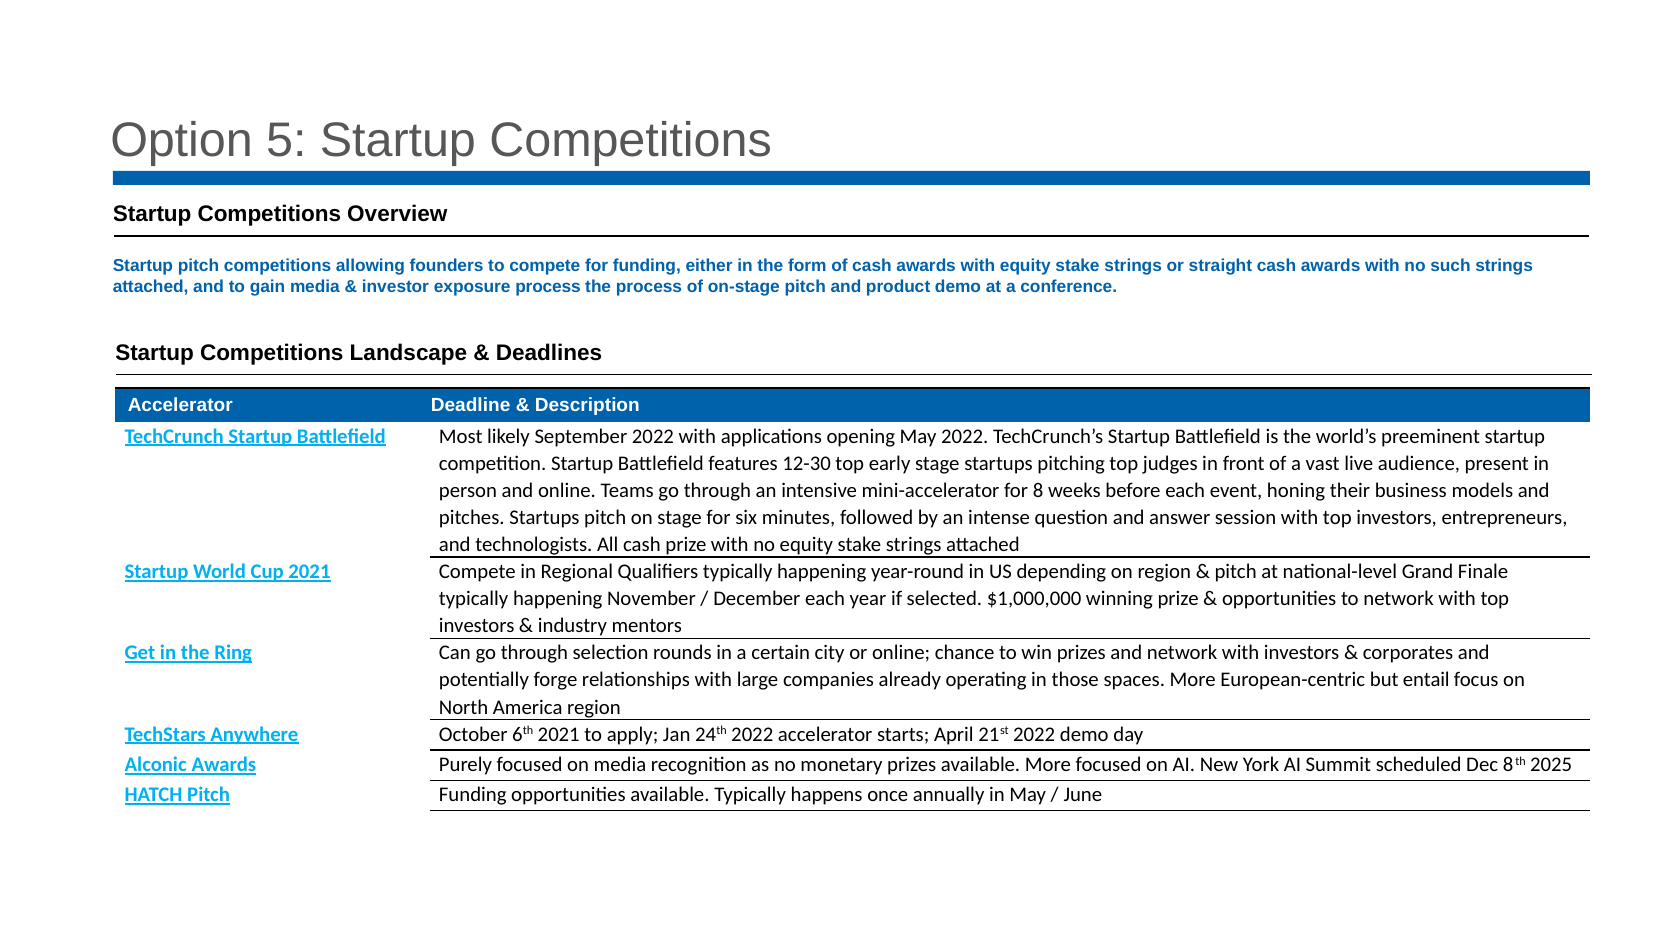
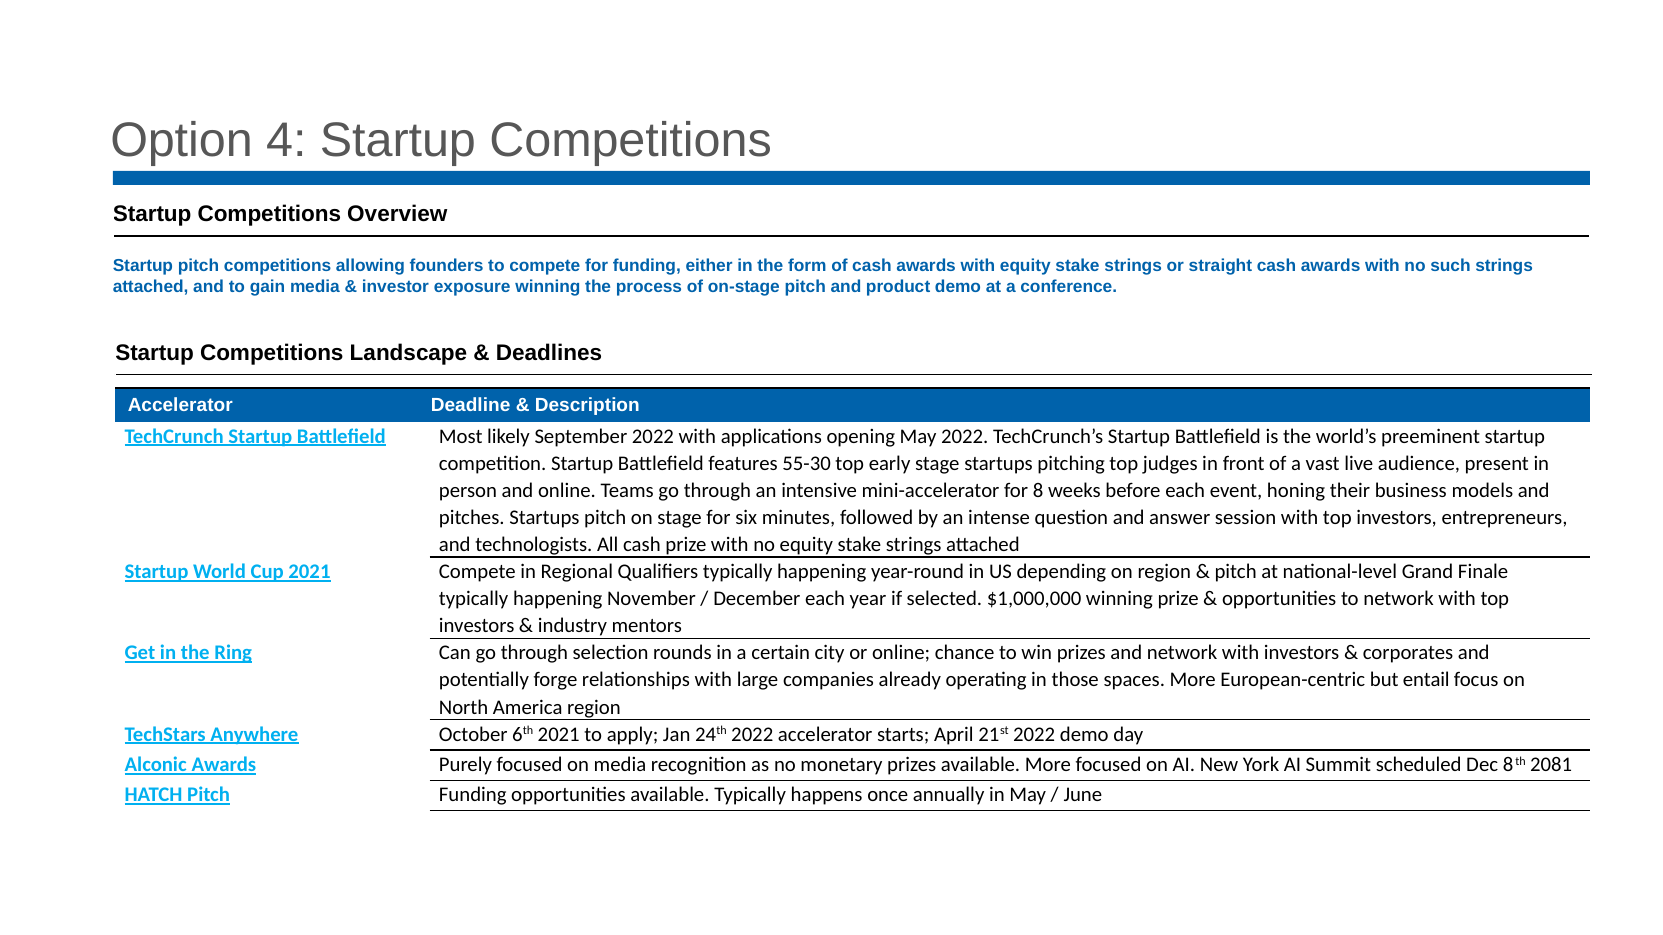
5: 5 -> 4
exposure process: process -> winning
12-30: 12-30 -> 55-30
2025: 2025 -> 2081
